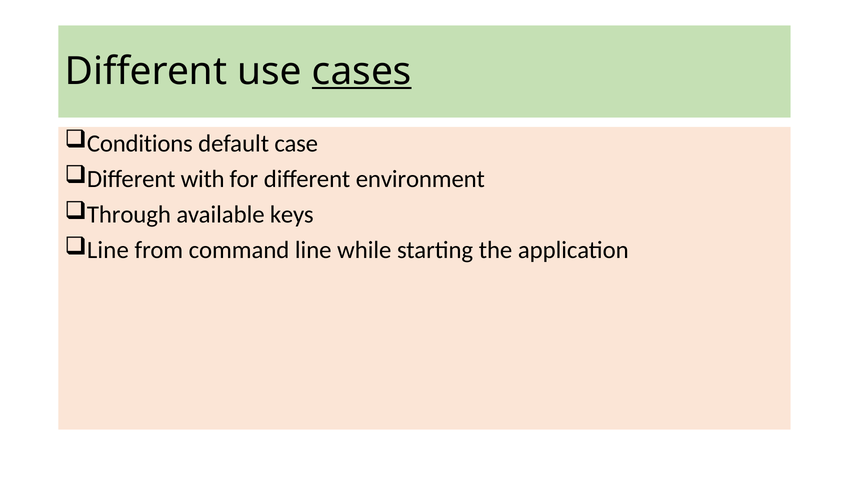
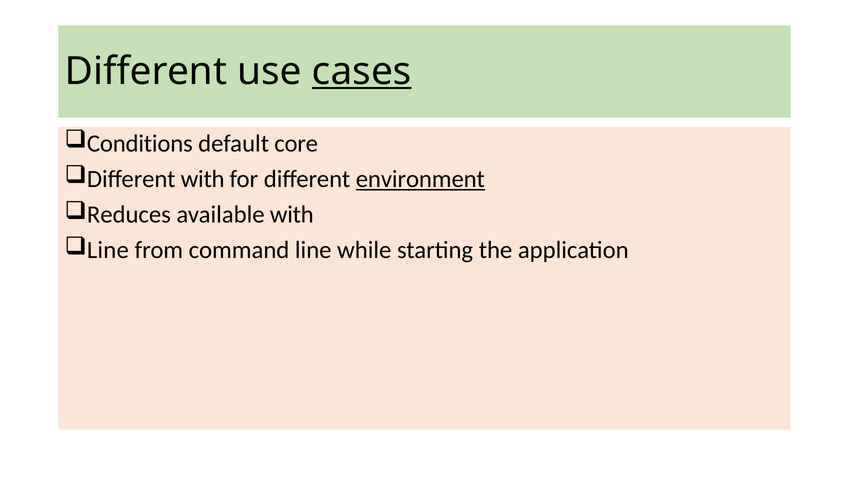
case: case -> core
environment underline: none -> present
Through: Through -> Reduces
available keys: keys -> with
